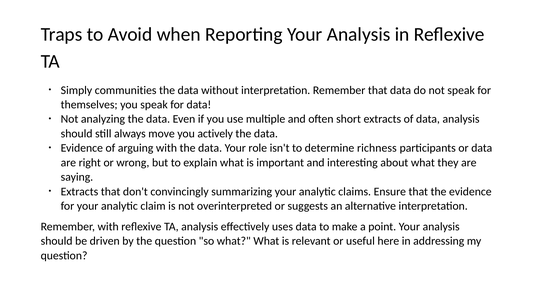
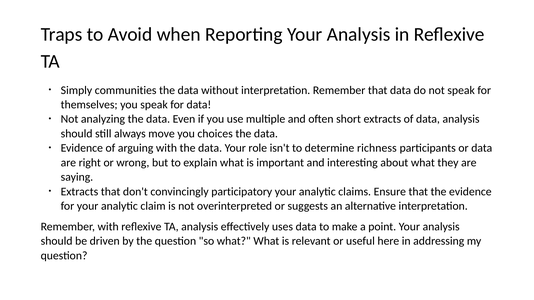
actively: actively -> choices
summarizing: summarizing -> participatory
